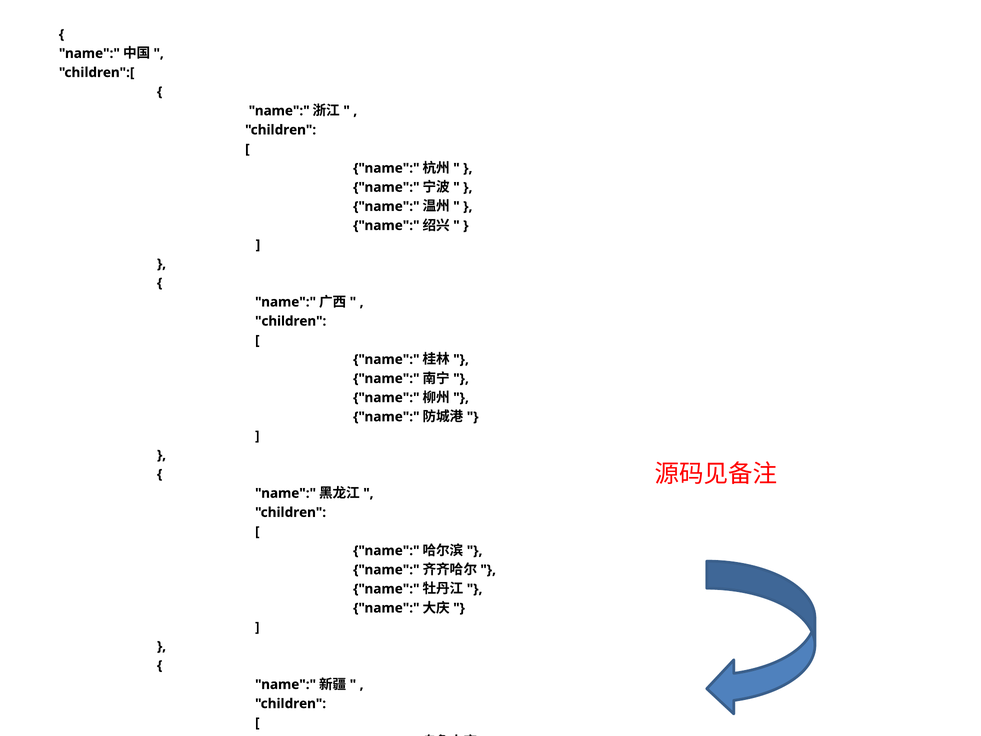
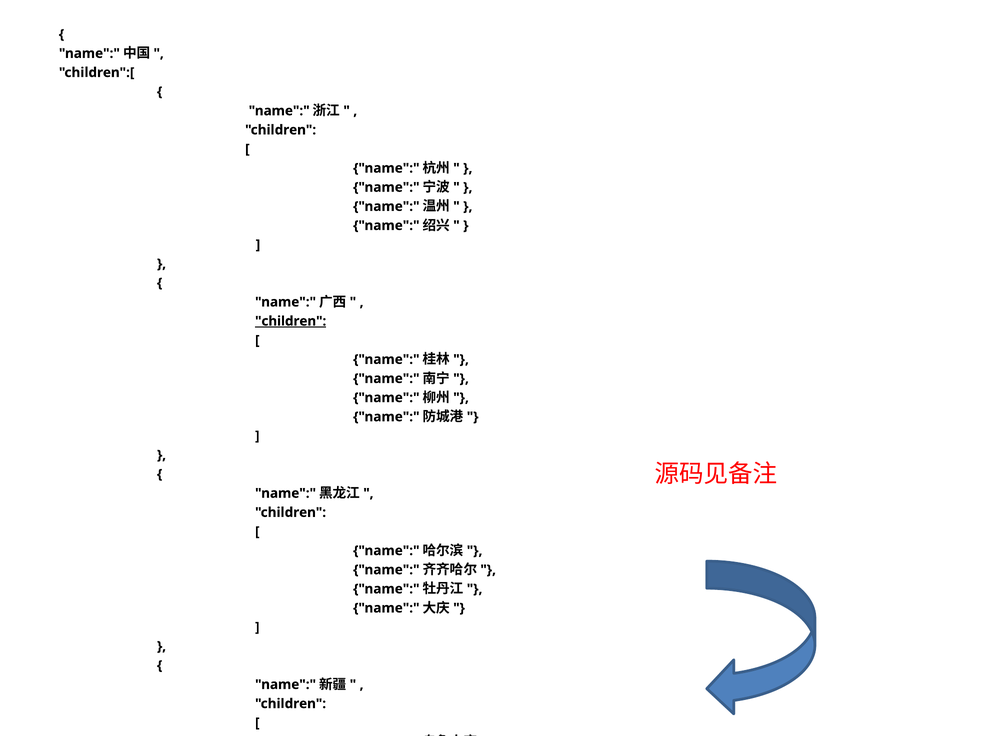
children at (291, 321) underline: none -> present
